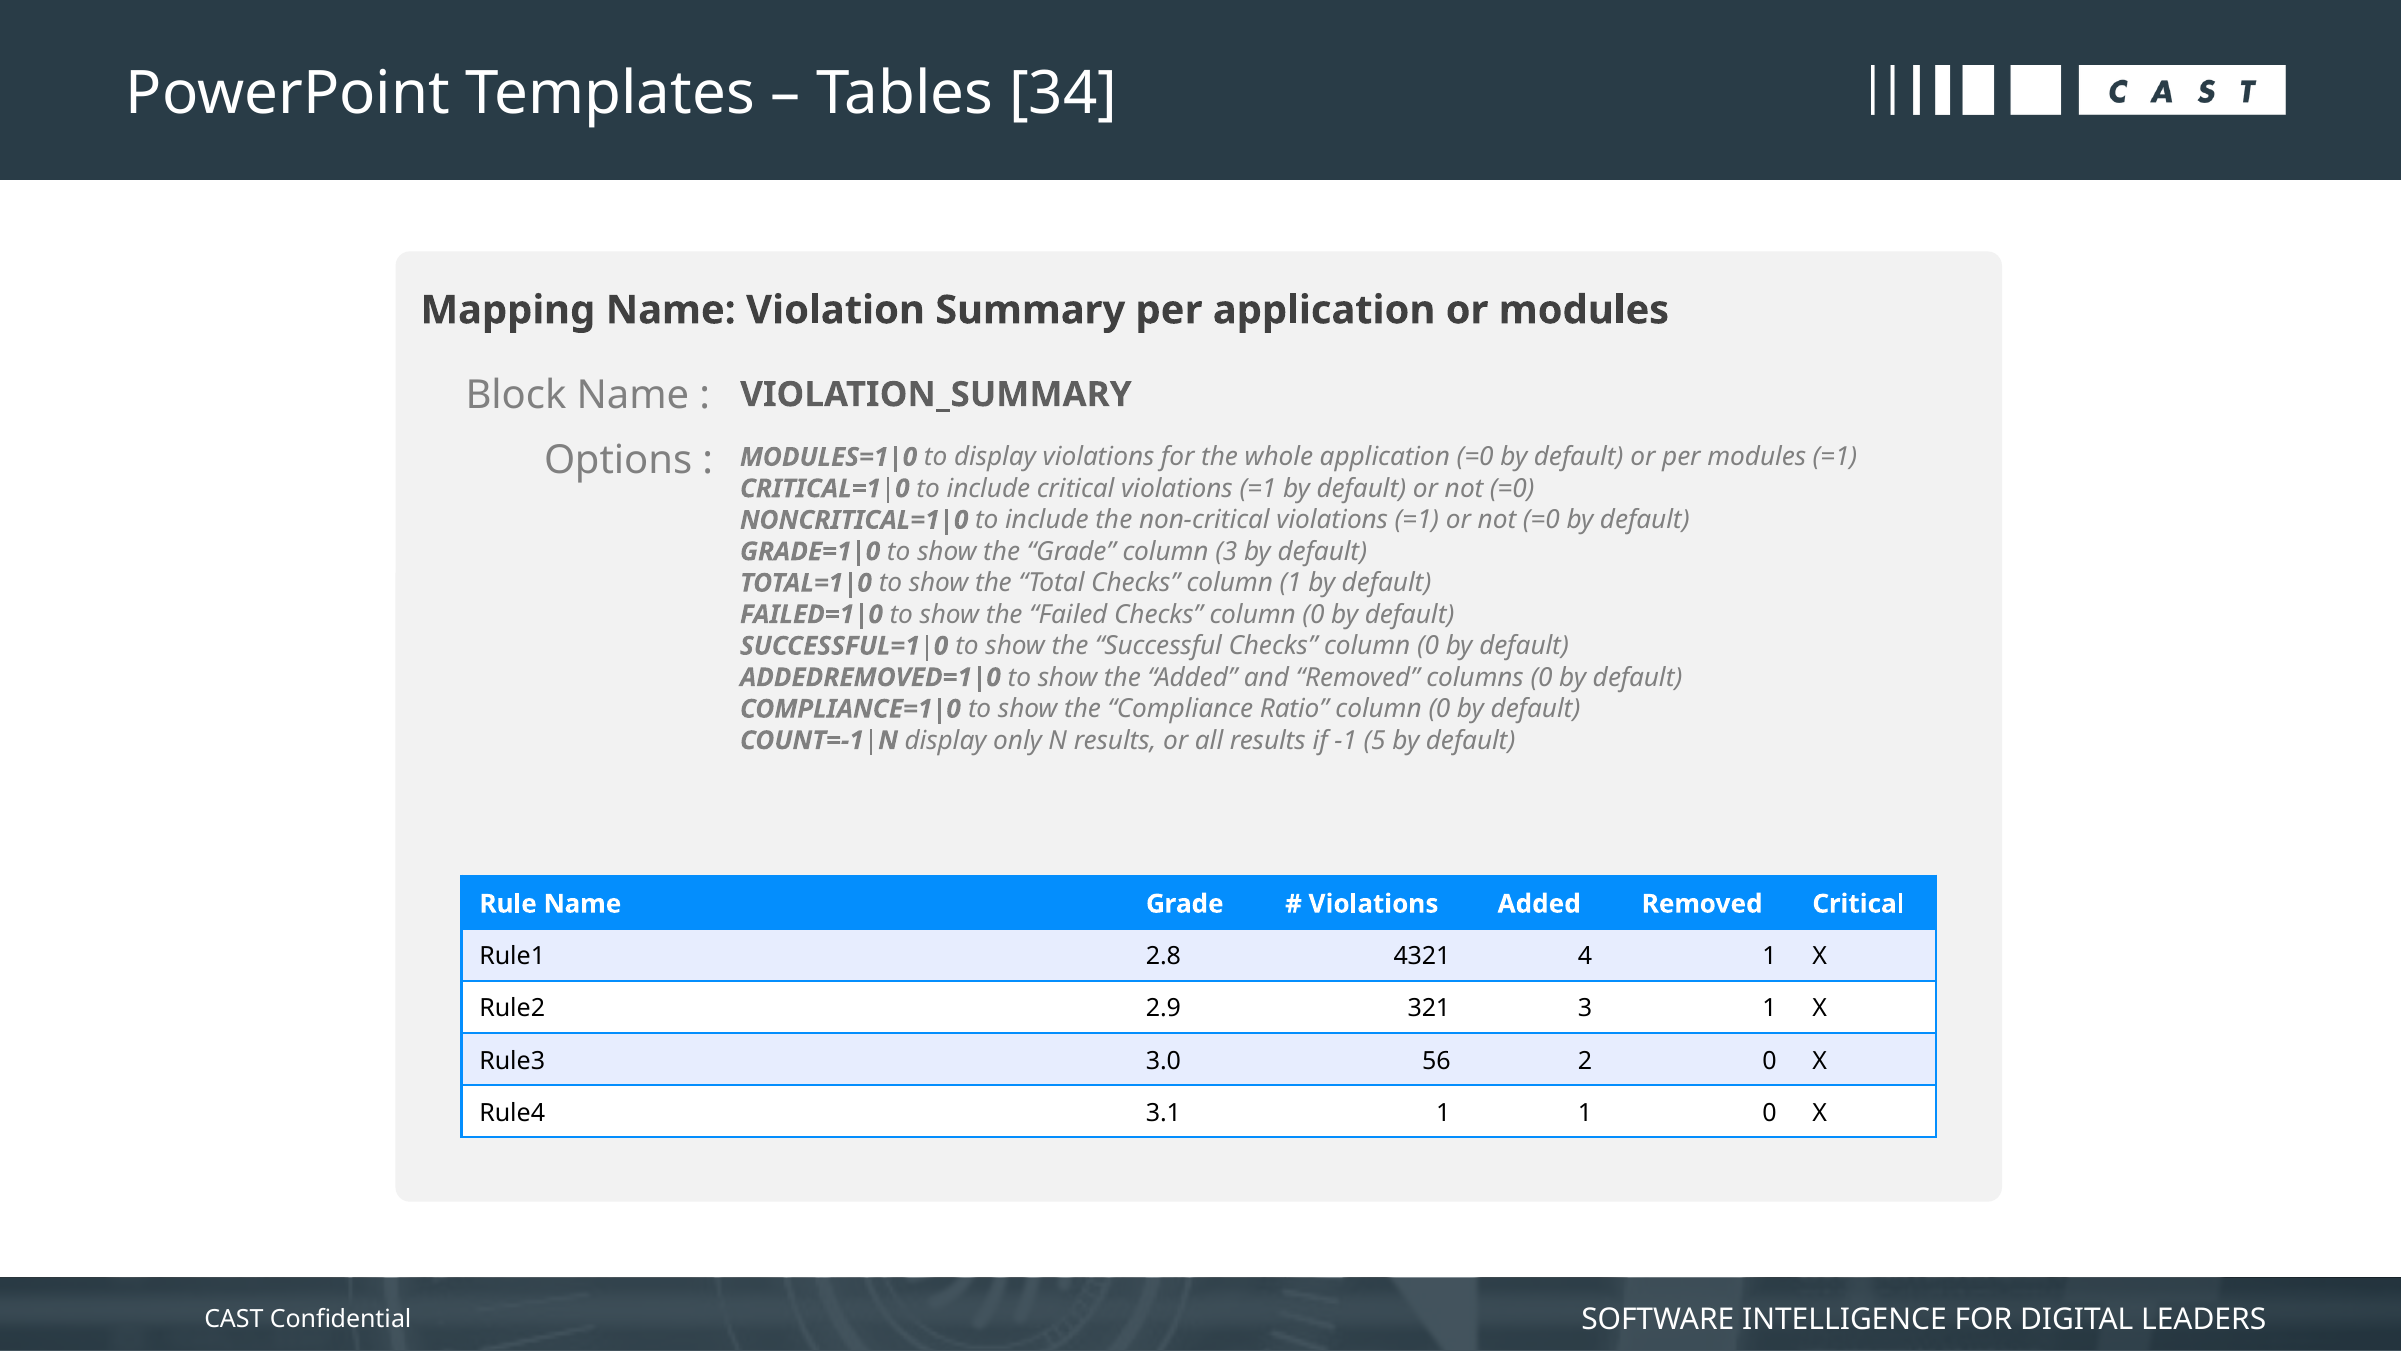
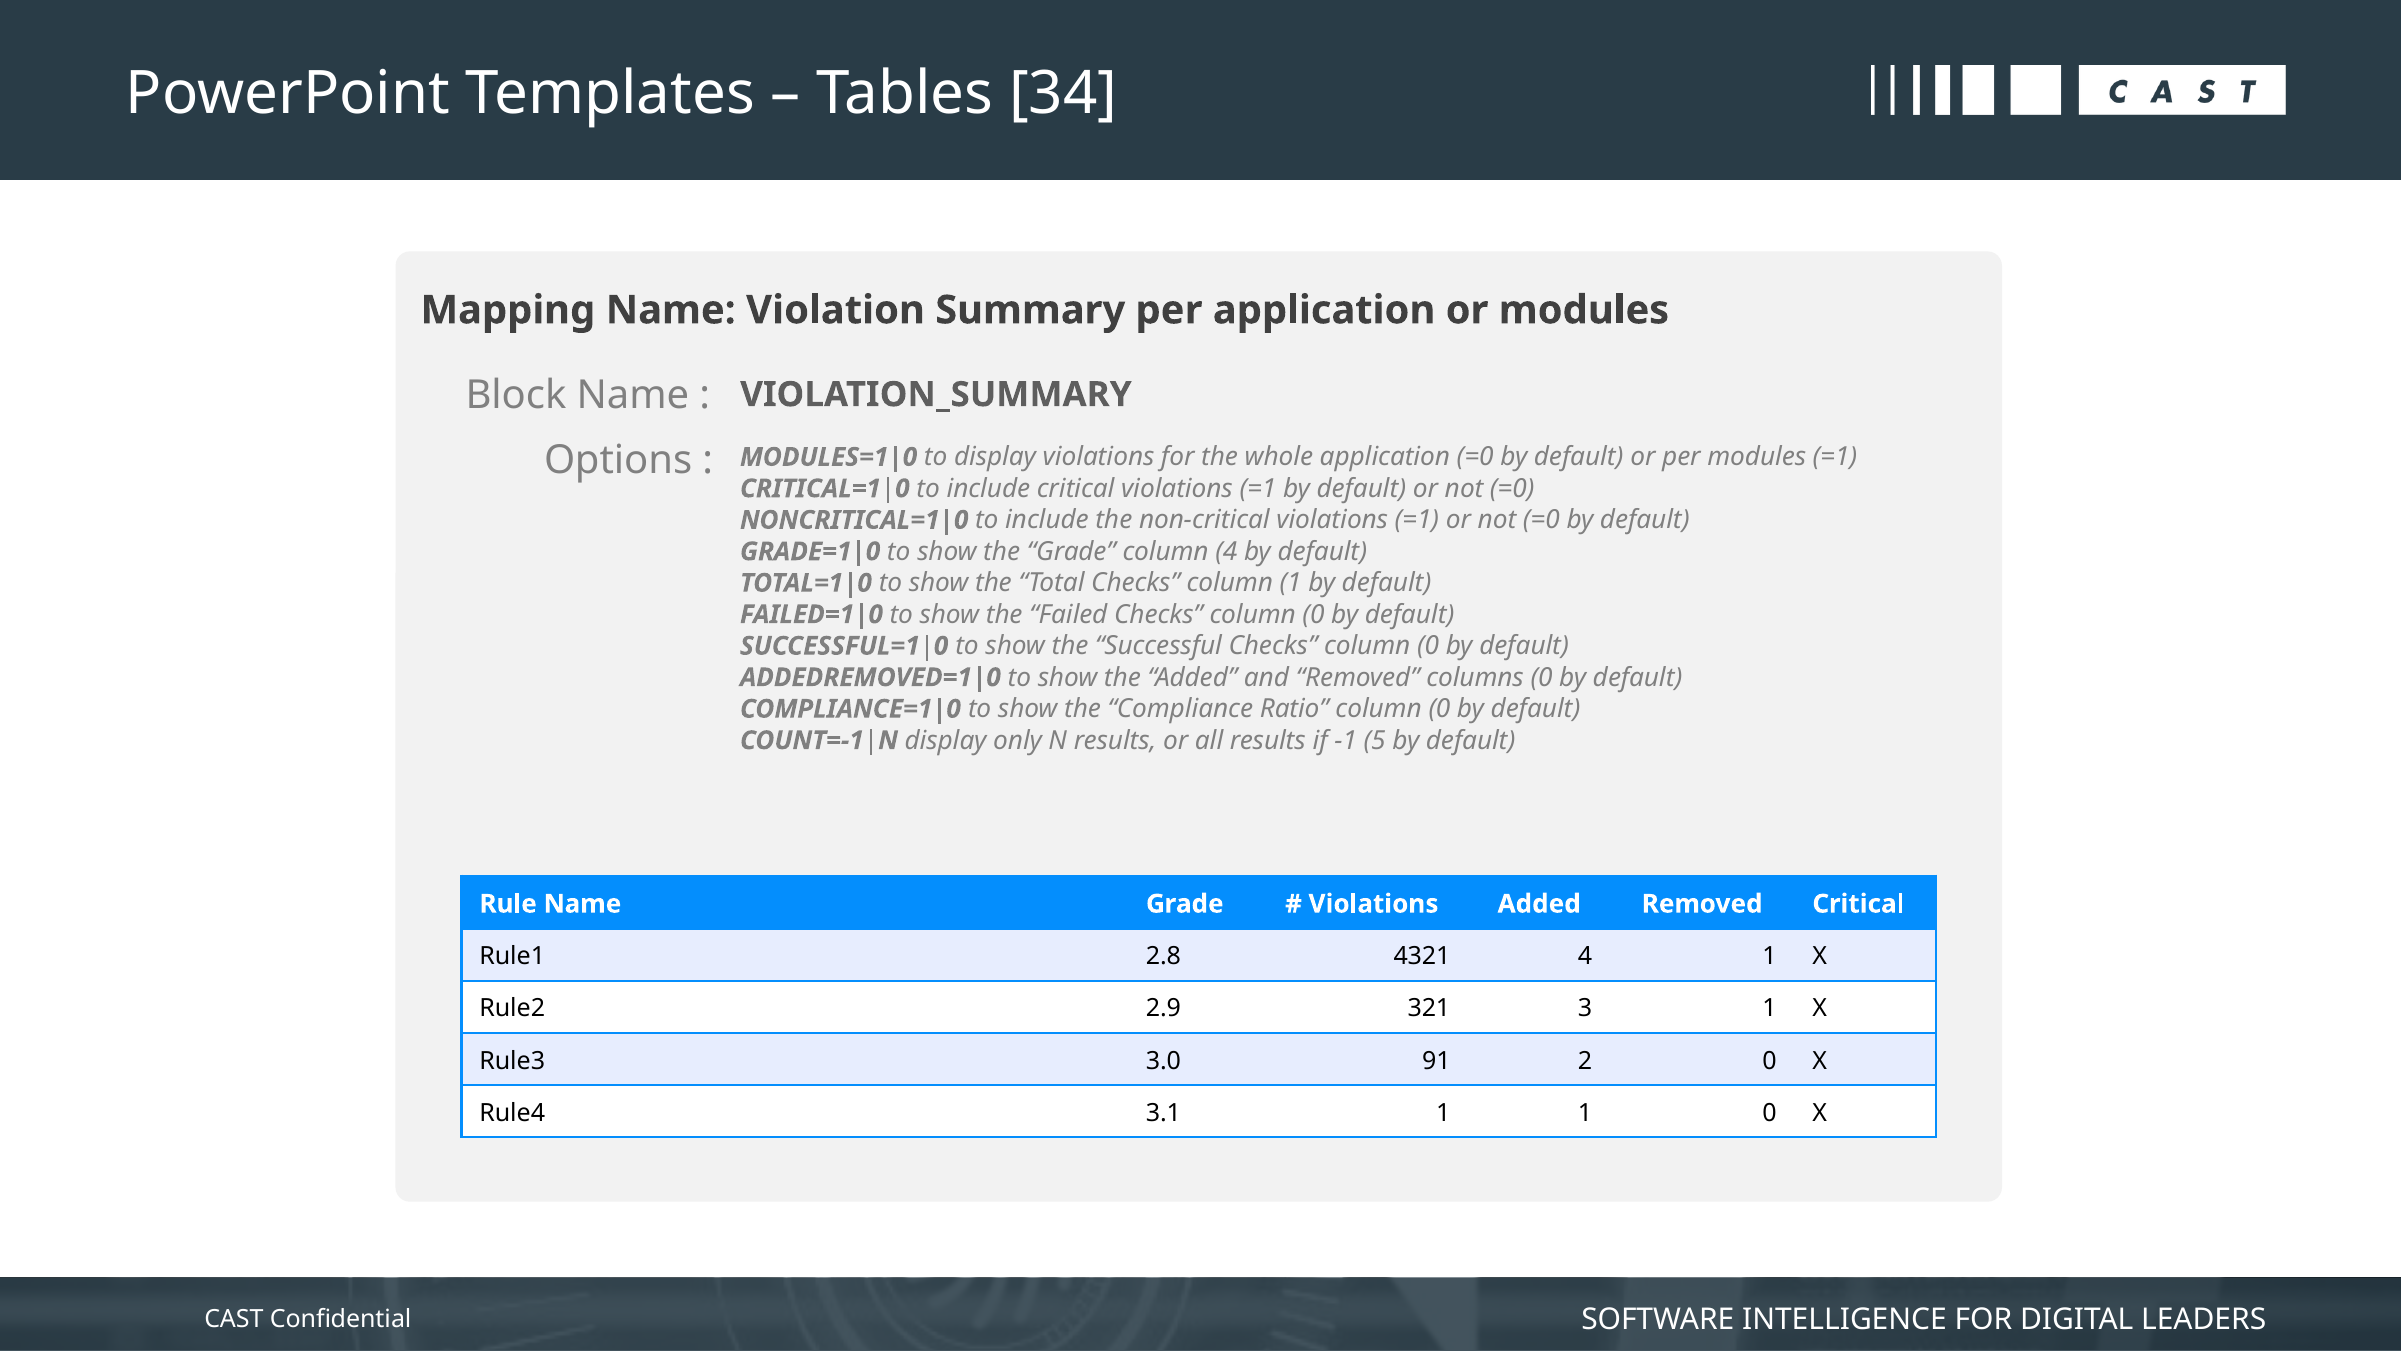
column 3: 3 -> 4
56: 56 -> 91
